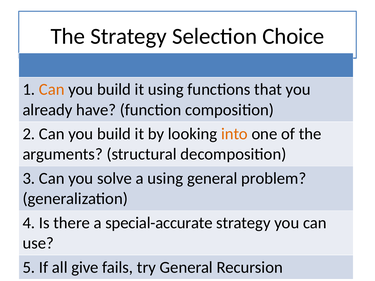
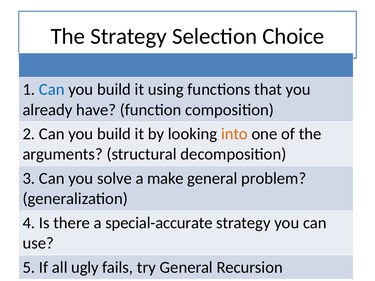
Can at (52, 90) colour: orange -> blue
a using: using -> make
give: give -> ugly
